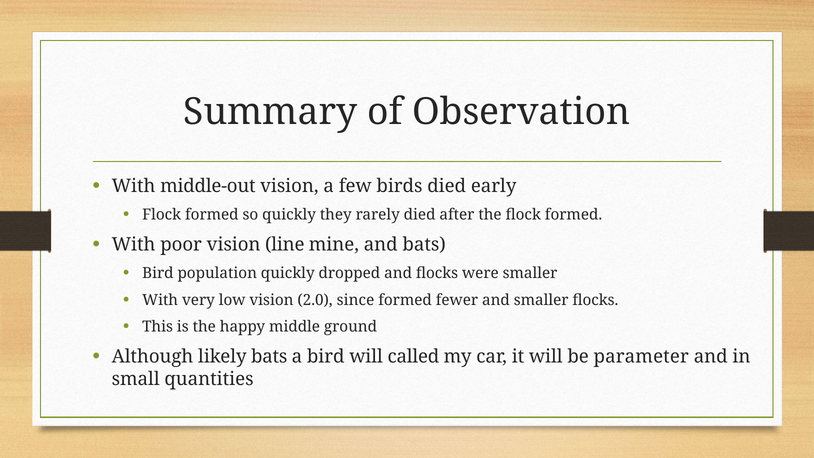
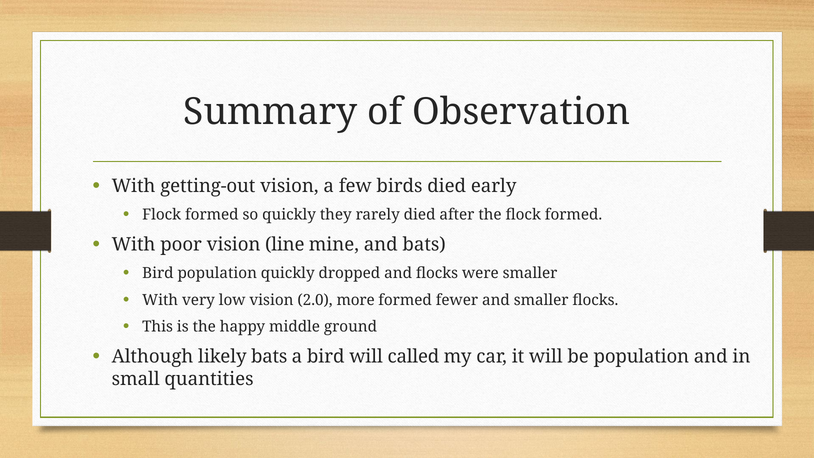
middle-out: middle-out -> getting-out
since: since -> more
be parameter: parameter -> population
